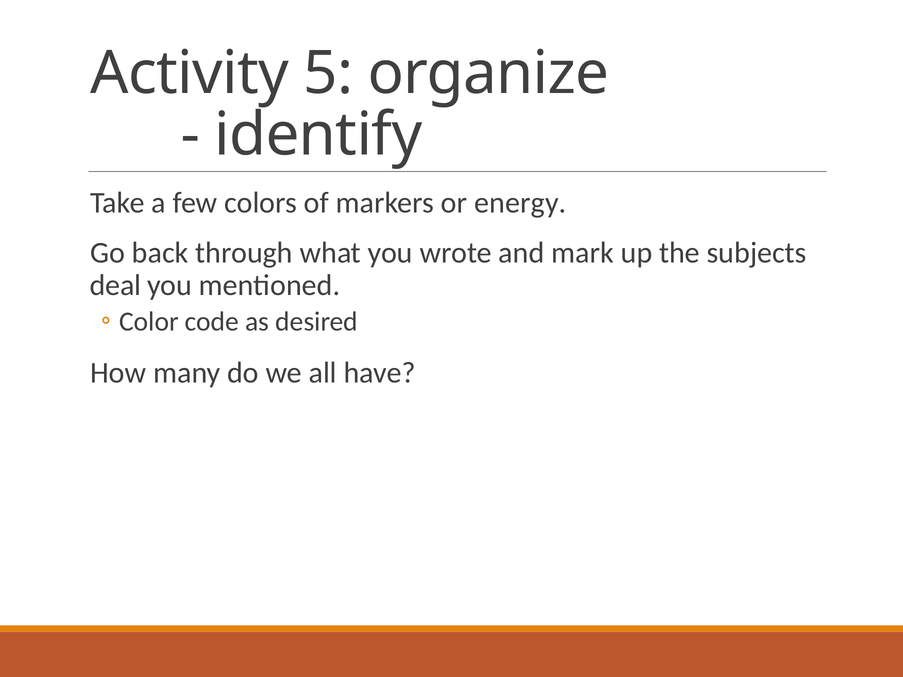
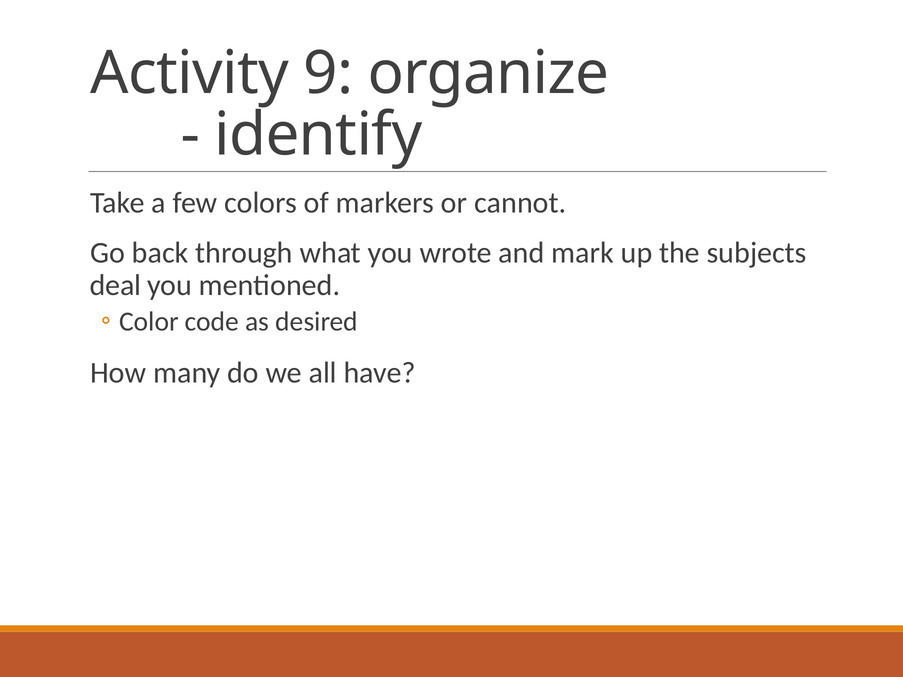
5: 5 -> 9
energy: energy -> cannot
